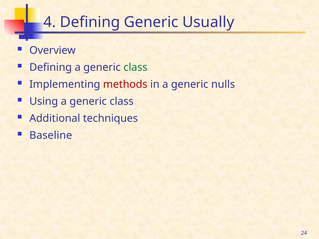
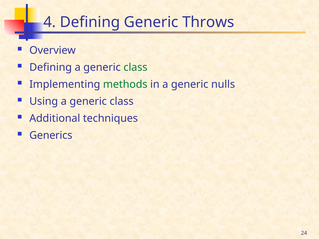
Usually: Usually -> Throws
methods colour: red -> green
Baseline: Baseline -> Generics
